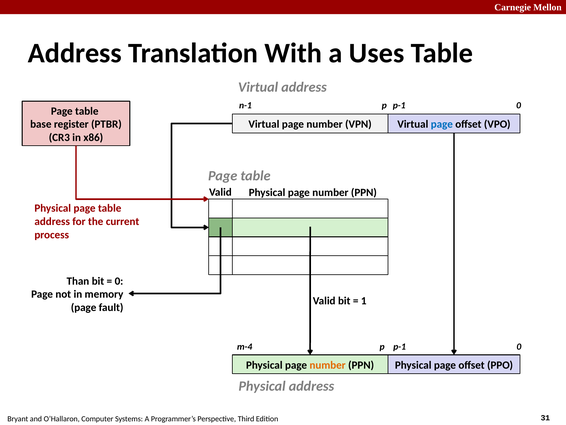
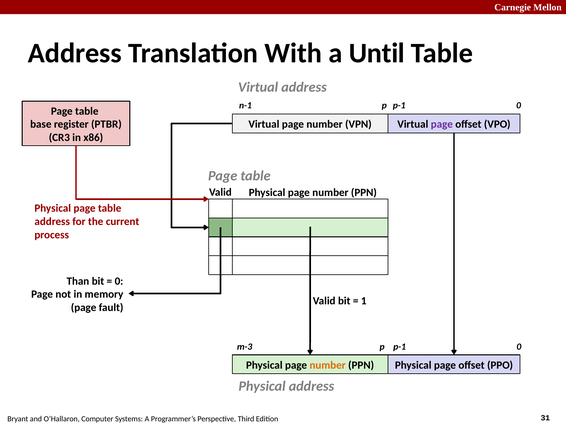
Uses: Uses -> Until
page at (442, 124) colour: blue -> purple
m-4: m-4 -> m-3
